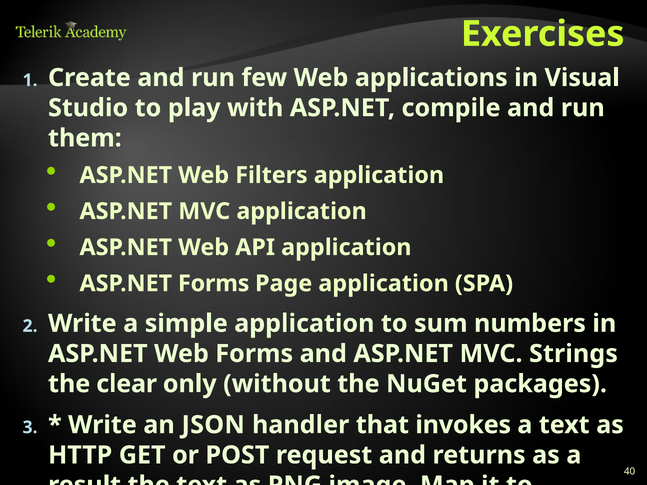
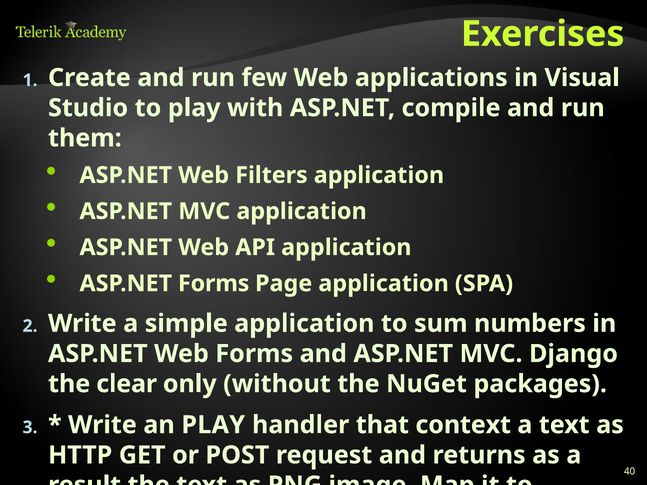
Strings: Strings -> Django
an JSON: JSON -> PLAY
invokes: invokes -> context
